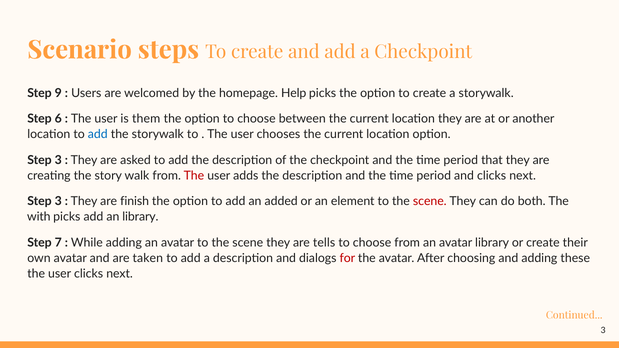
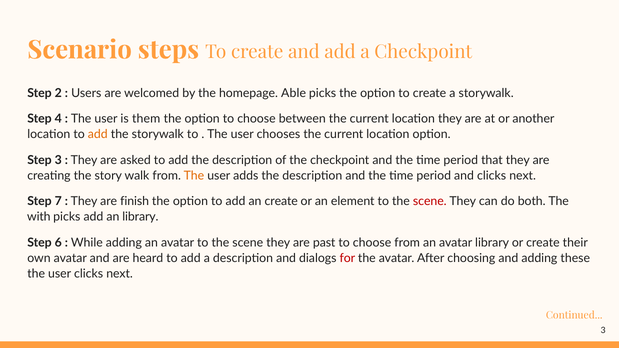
9: 9 -> 2
Help: Help -> Able
6: 6 -> 4
add at (98, 134) colour: blue -> orange
The at (194, 176) colour: red -> orange
3 at (58, 201): 3 -> 7
an added: added -> create
7: 7 -> 6
tells: tells -> past
taken: taken -> heard
